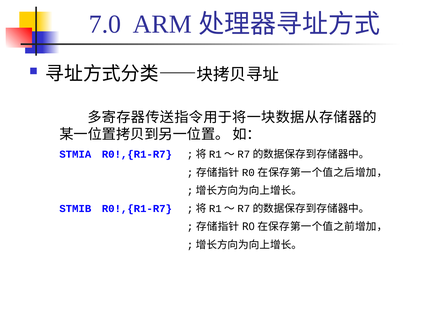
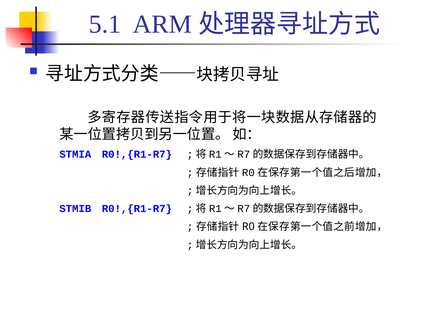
7.0: 7.0 -> 5.1
